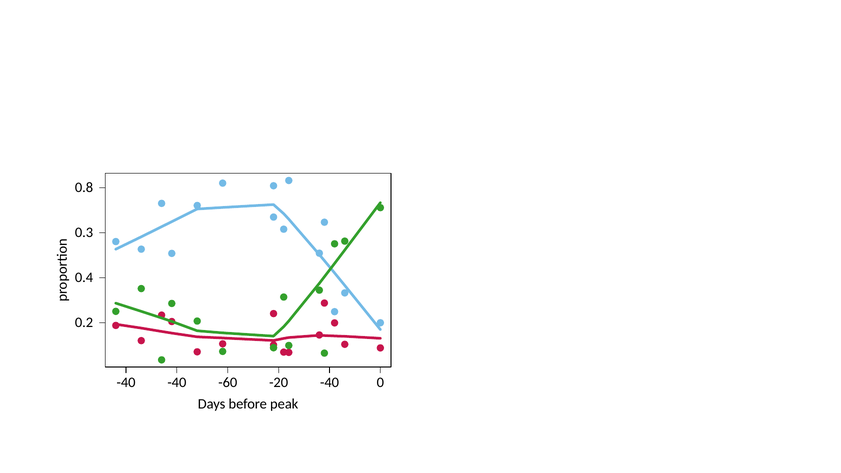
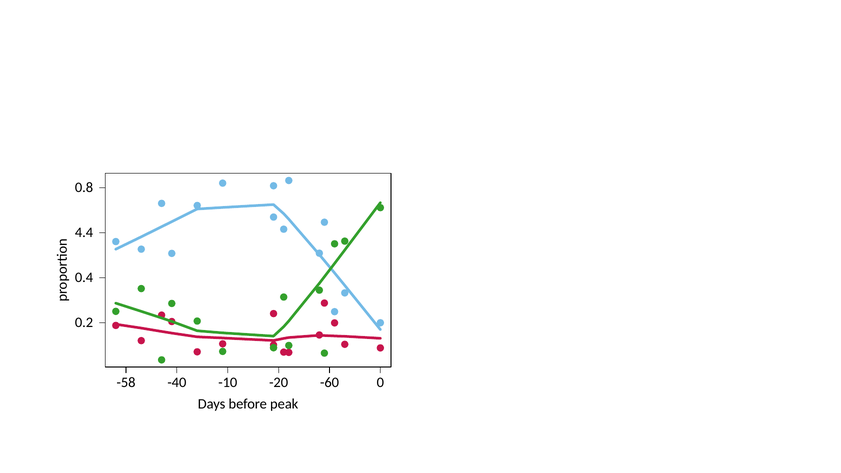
0.3: 0.3 -> 4.4
-40 at (126, 383): -40 -> -58
-60: -60 -> -10
-20 -40: -40 -> -60
